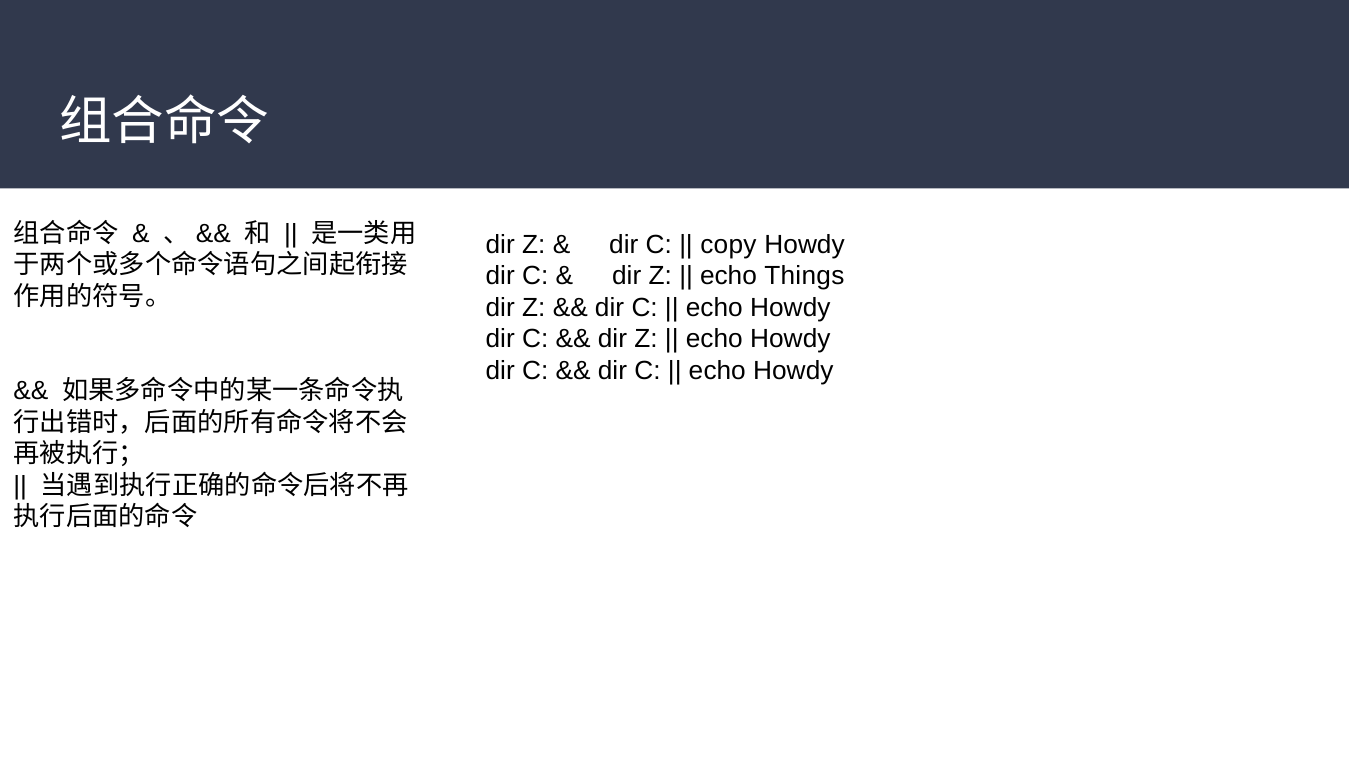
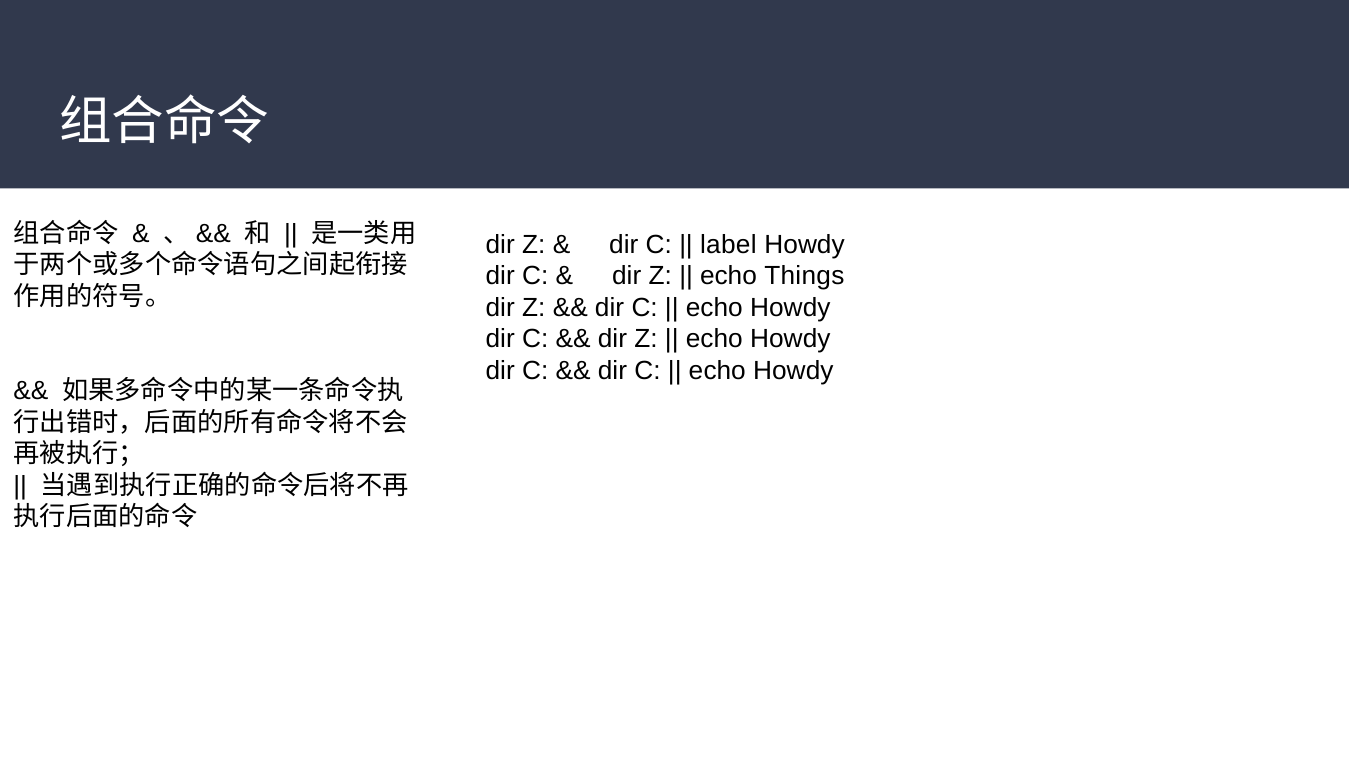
copy: copy -> label
